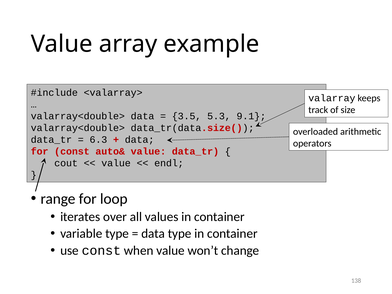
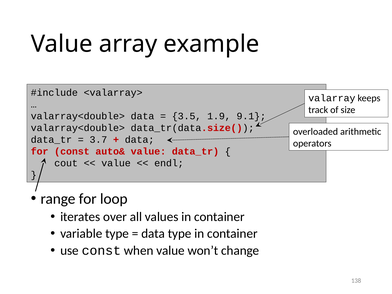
5.3: 5.3 -> 1.9
6.3: 6.3 -> 3.7
